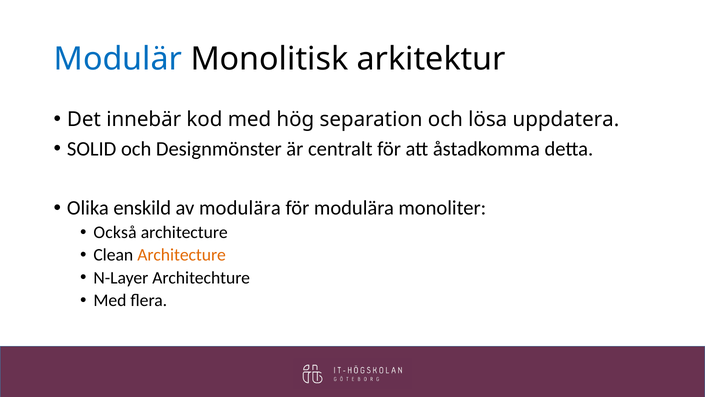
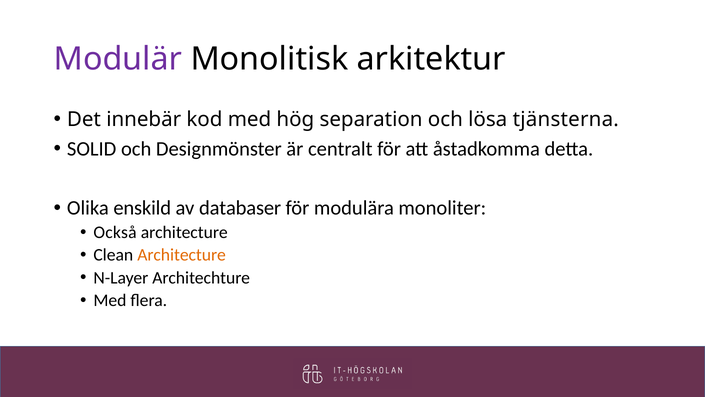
Modulär colour: blue -> purple
uppdatera: uppdatera -> tjänsterna
av modulära: modulära -> databaser
